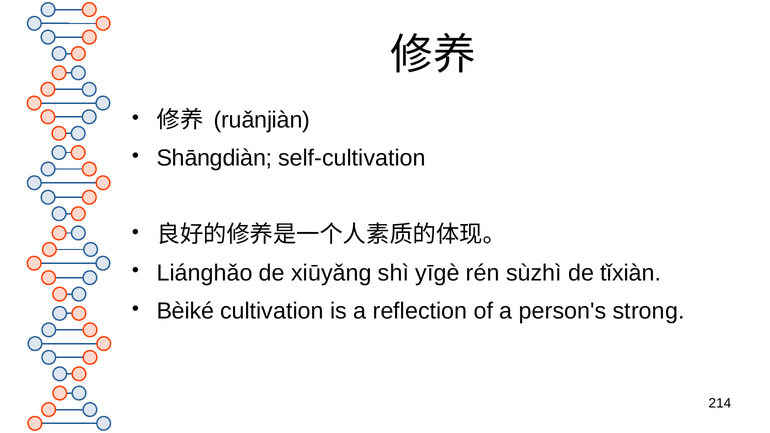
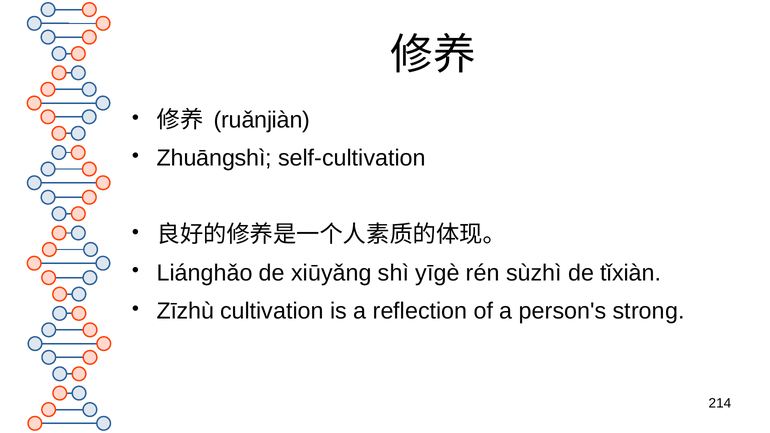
Shāngdiàn: Shāngdiàn -> Zhuāngshì
Bèiké: Bèiké -> Zīzhù
